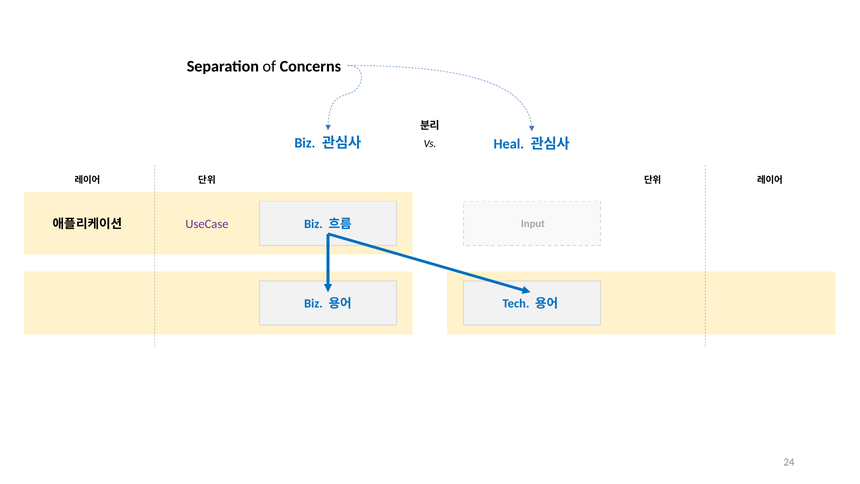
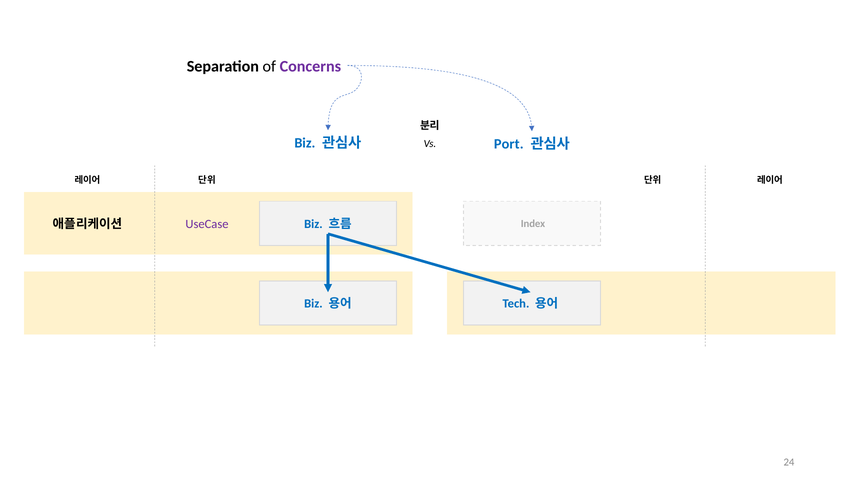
Concerns colour: black -> purple
Heal: Heal -> Port
Input: Input -> Index
